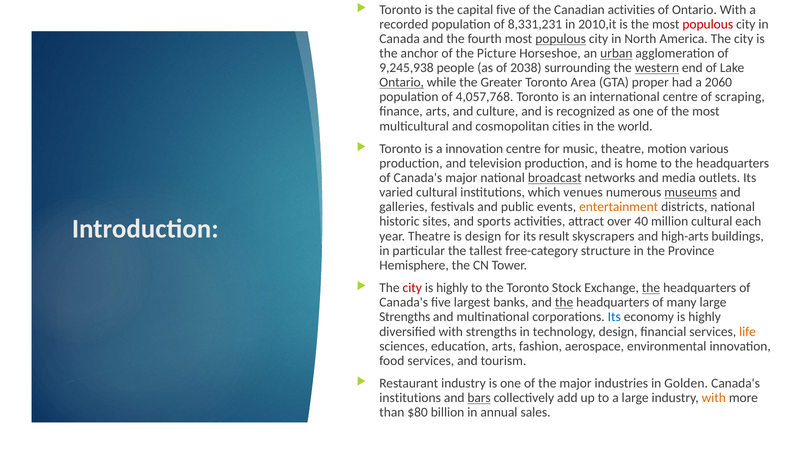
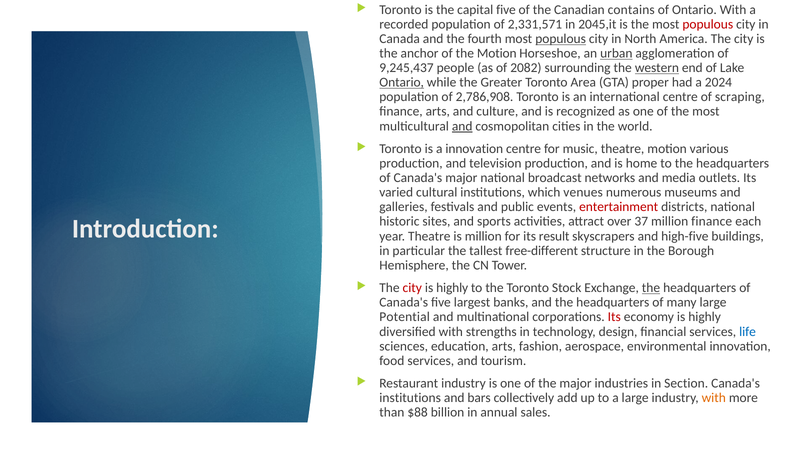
Canadian activities: activities -> contains
8,331,231: 8,331,231 -> 2,331,571
2010,it: 2010,it -> 2045,it
the Picture: Picture -> Motion
9,245,938: 9,245,938 -> 9,245,437
2038: 2038 -> 2082
2060: 2060 -> 2024
4,057,768: 4,057,768 -> 2,786,908
and at (462, 126) underline: none -> present
broadcast underline: present -> none
museums underline: present -> none
entertainment colour: orange -> red
40: 40 -> 37
million cultural: cultural -> finance
is design: design -> million
high-arts: high-arts -> high-five
free-category: free-category -> free-different
Province: Province -> Borough
the at (564, 303) underline: present -> none
Strengths at (405, 317): Strengths -> Potential
Its at (614, 317) colour: blue -> red
life colour: orange -> blue
Golden: Golden -> Section
bars underline: present -> none
$80: $80 -> $88
